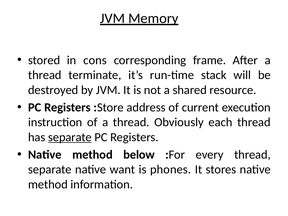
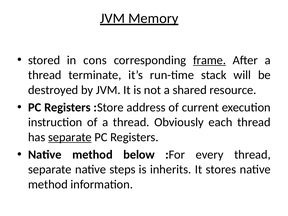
frame underline: none -> present
want: want -> steps
phones: phones -> inherits
